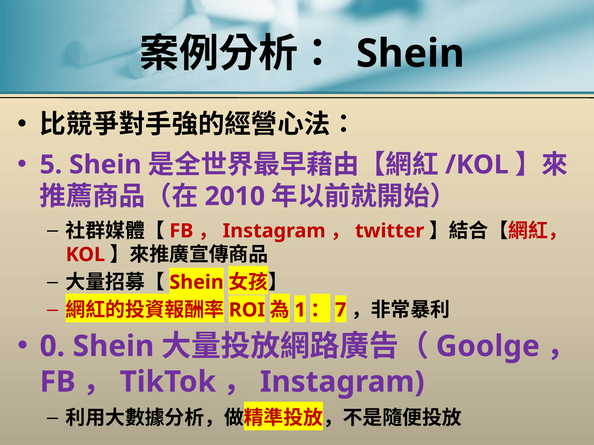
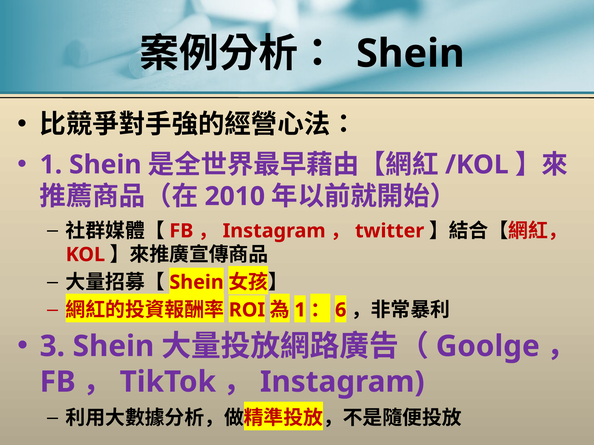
5 at (51, 165): 5 -> 1
7: 7 -> 6
0: 0 -> 3
